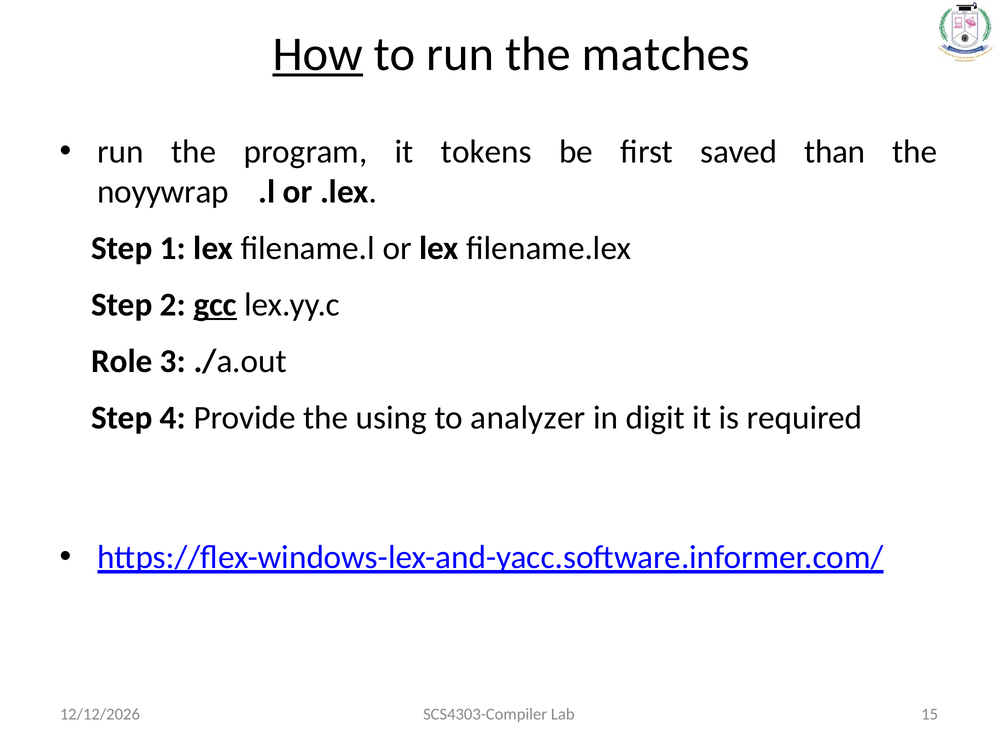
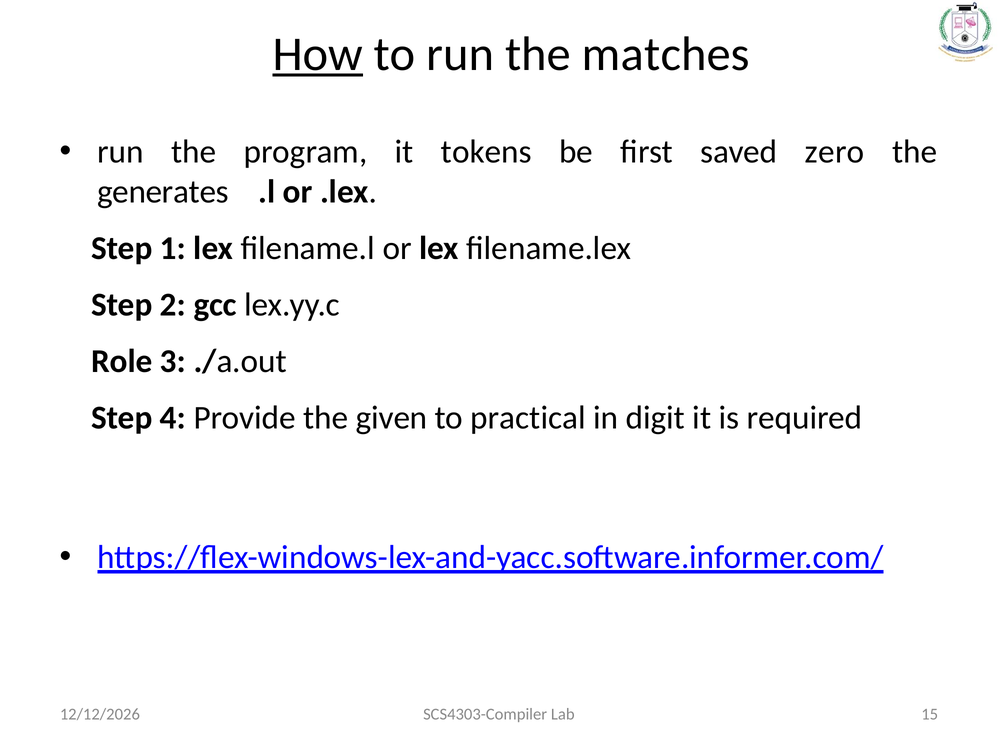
than: than -> zero
noyywrap: noyywrap -> generates
gcc underline: present -> none
using: using -> given
analyzer: analyzer -> practical
